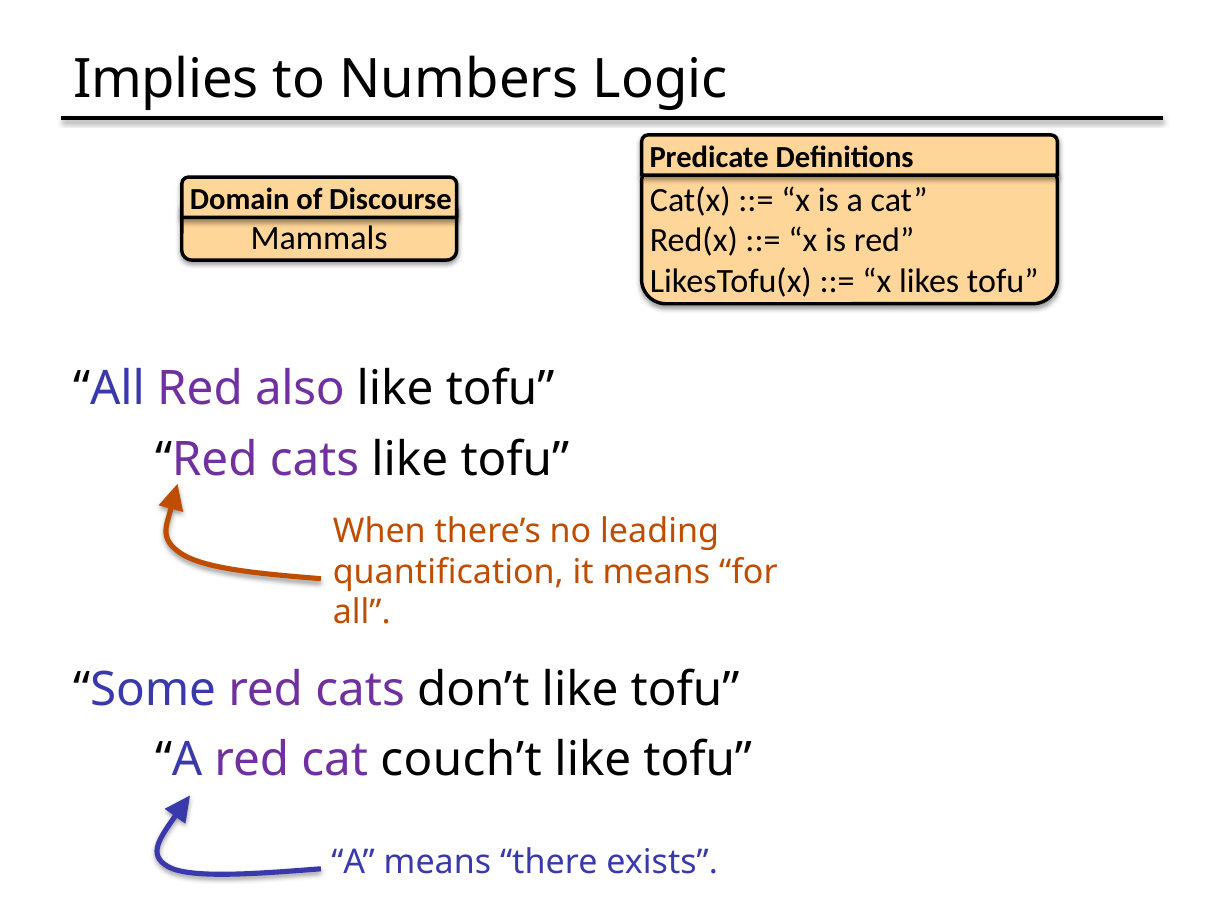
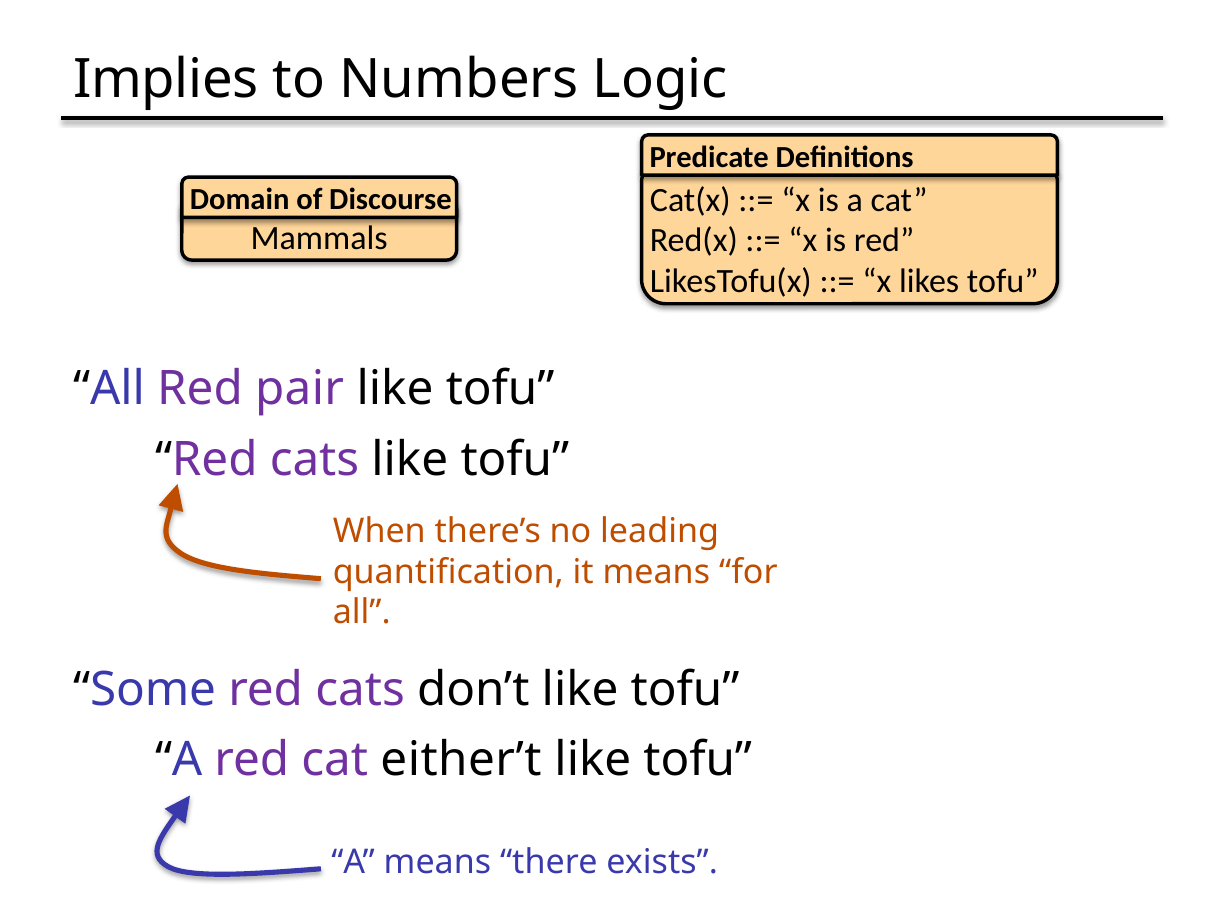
also: also -> pair
couch’t: couch’t -> either’t
